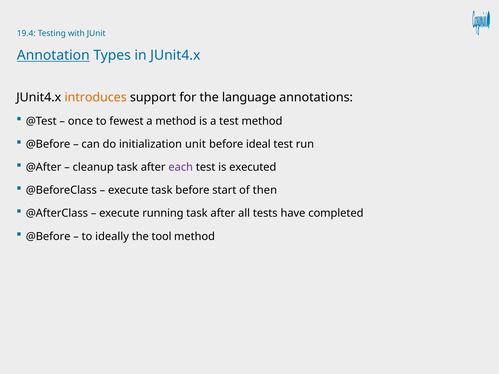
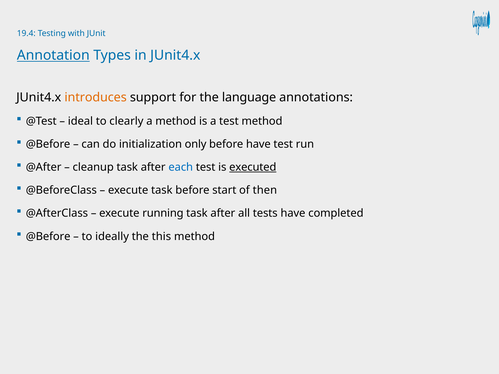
once: once -> ideal
fewest: fewest -> clearly
unit: unit -> only
before ideal: ideal -> have
each colour: purple -> blue
executed underline: none -> present
tool: tool -> this
